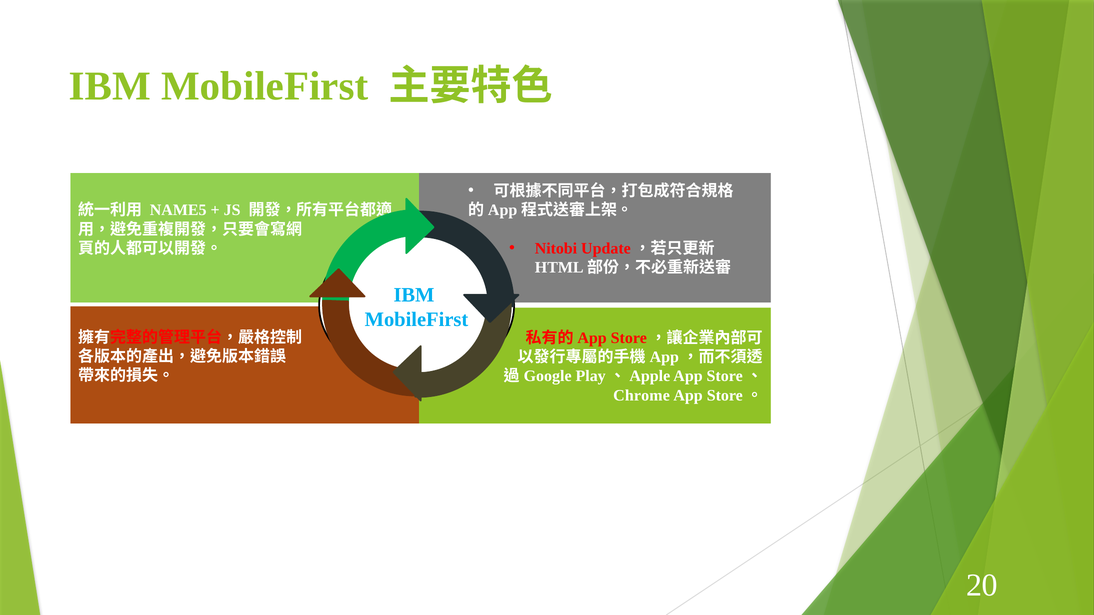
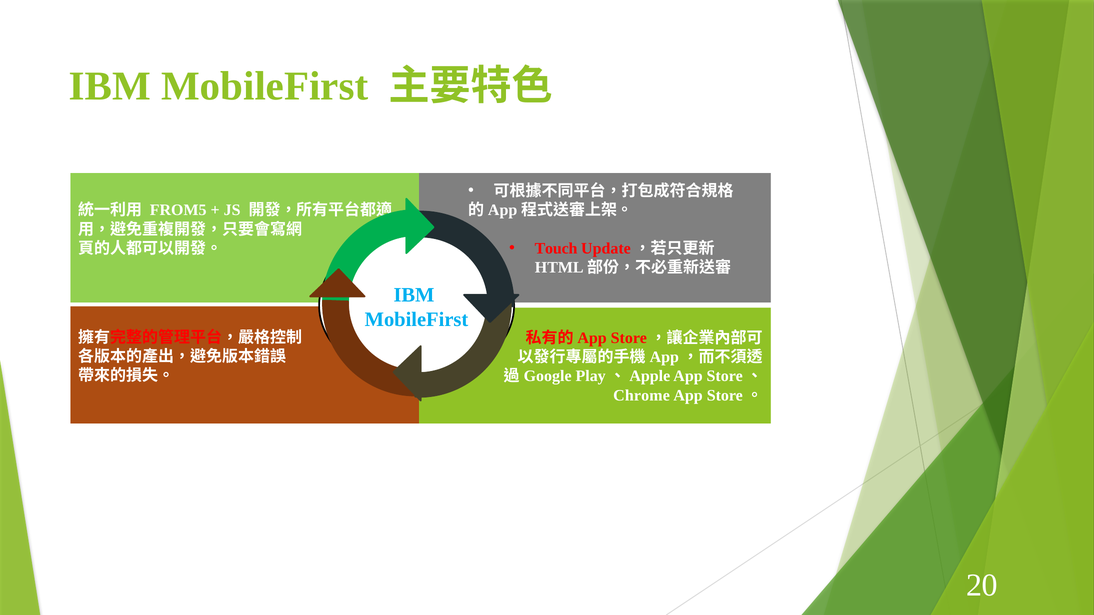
NAME5: NAME5 -> FROM5
Nitobi: Nitobi -> Touch
